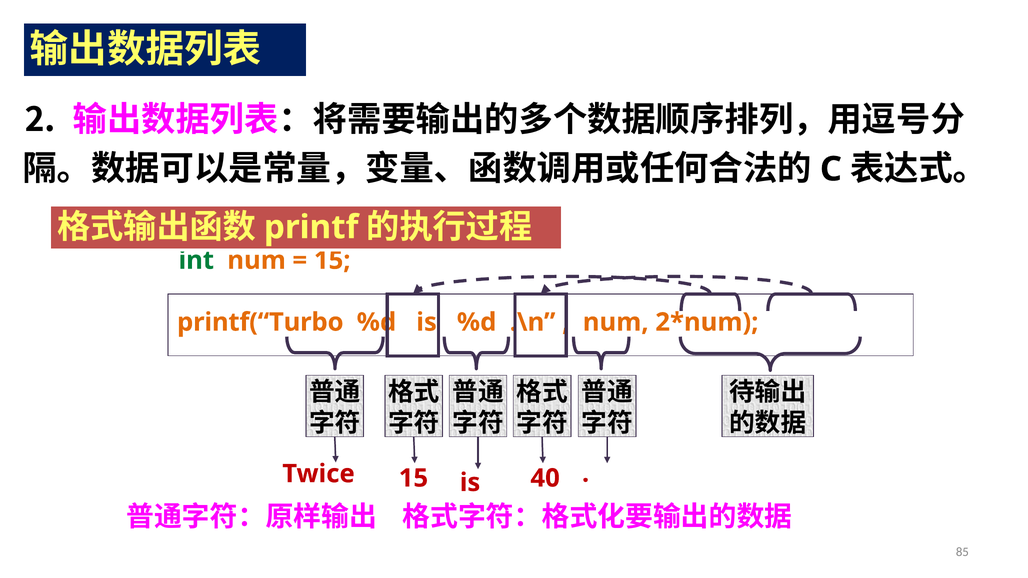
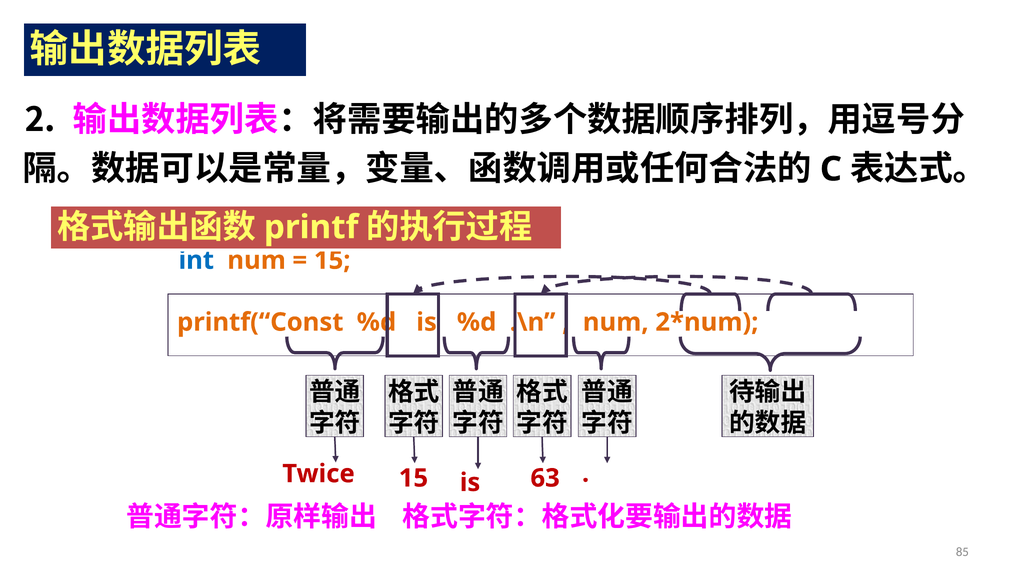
int colour: green -> blue
printf(“Turbo: printf(“Turbo -> printf(“Const
40: 40 -> 63
